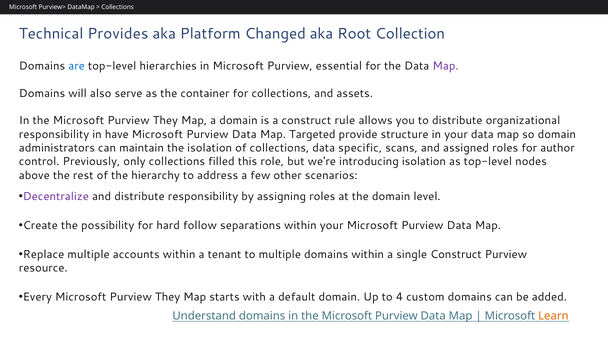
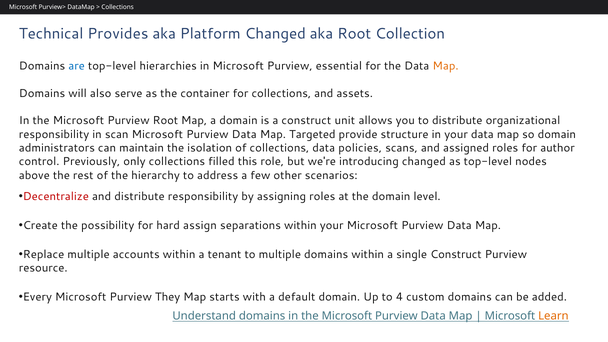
Map at (446, 66) colour: purple -> orange
the Microsoft Purview They: They -> Root
rule: rule -> unit
have: have -> scan
specific: specific -> policies
introducing isolation: isolation -> changed
Decentralize colour: purple -> red
follow: follow -> assign
